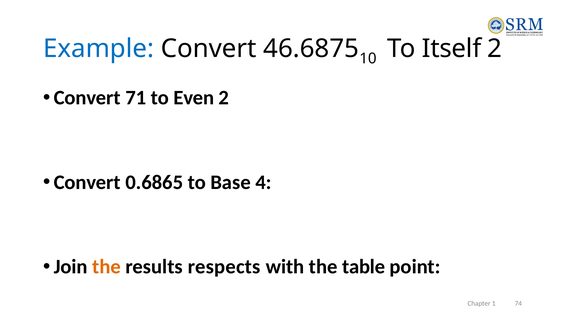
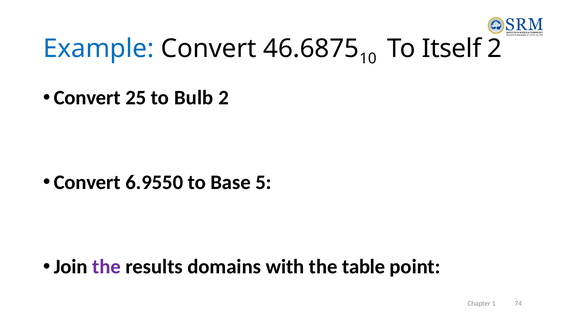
71: 71 -> 25
Even: Even -> Bulb
0.6865: 0.6865 -> 6.9550
4: 4 -> 5
the at (107, 267) colour: orange -> purple
respects: respects -> domains
